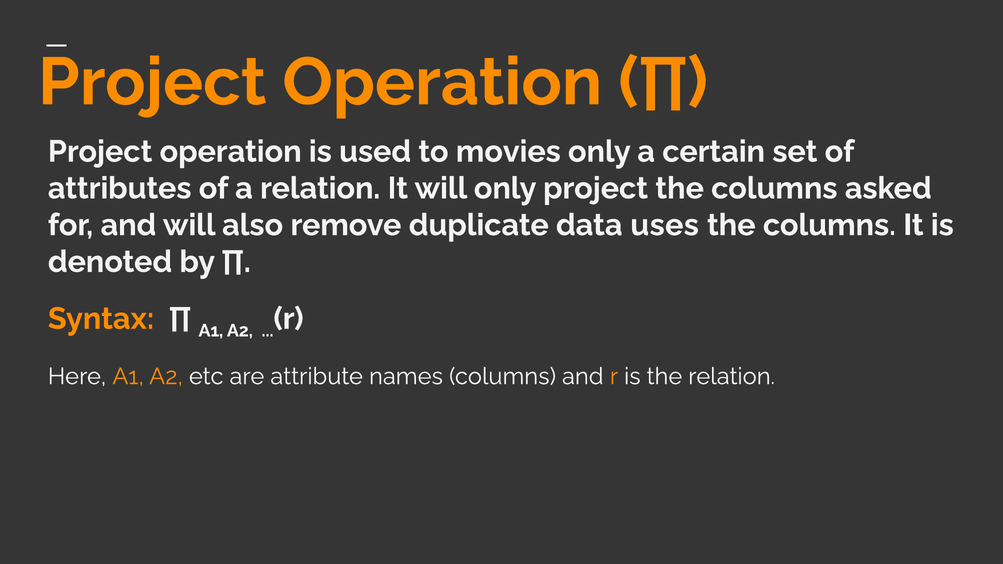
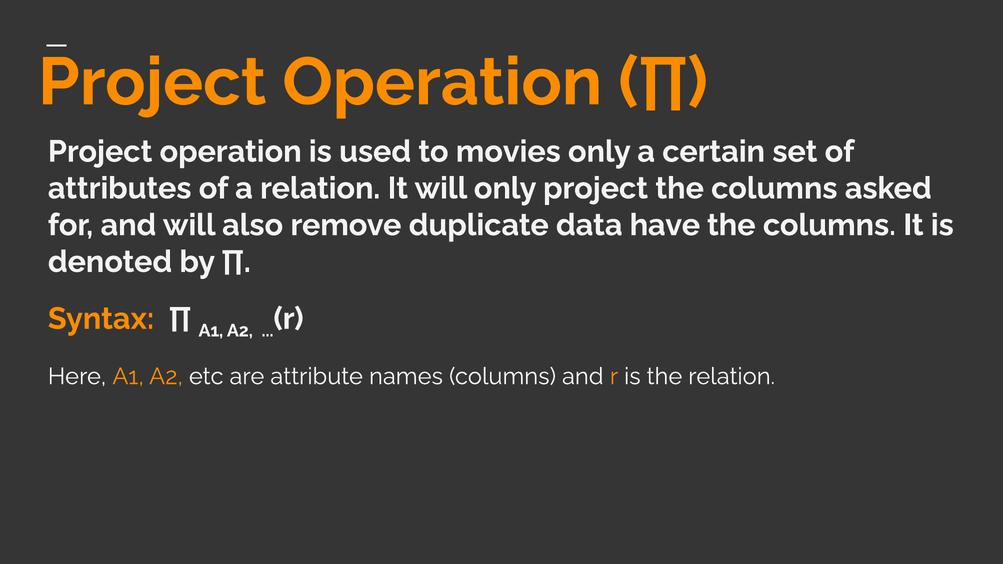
uses: uses -> have
